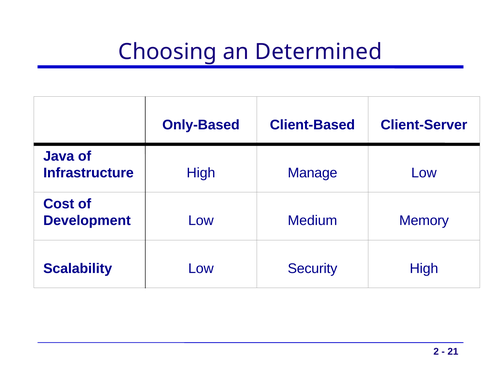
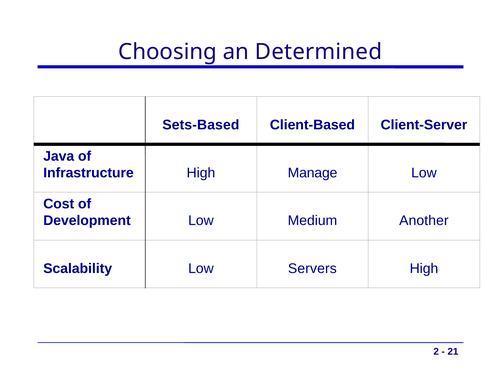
Only-Based: Only-Based -> Sets-Based
Memory: Memory -> Another
Security: Security -> Servers
